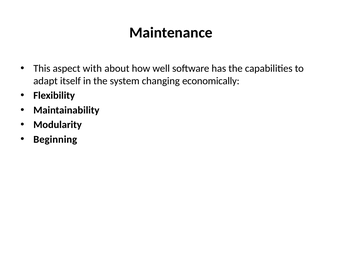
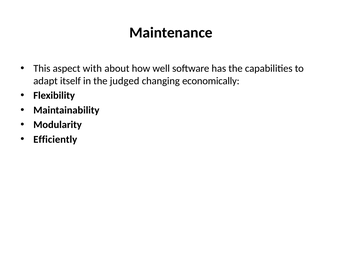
system: system -> judged
Beginning: Beginning -> Efficiently
